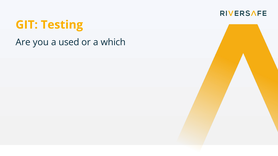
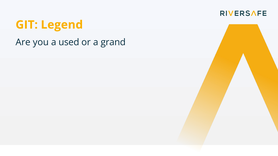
Testing: Testing -> Legend
which: which -> grand
